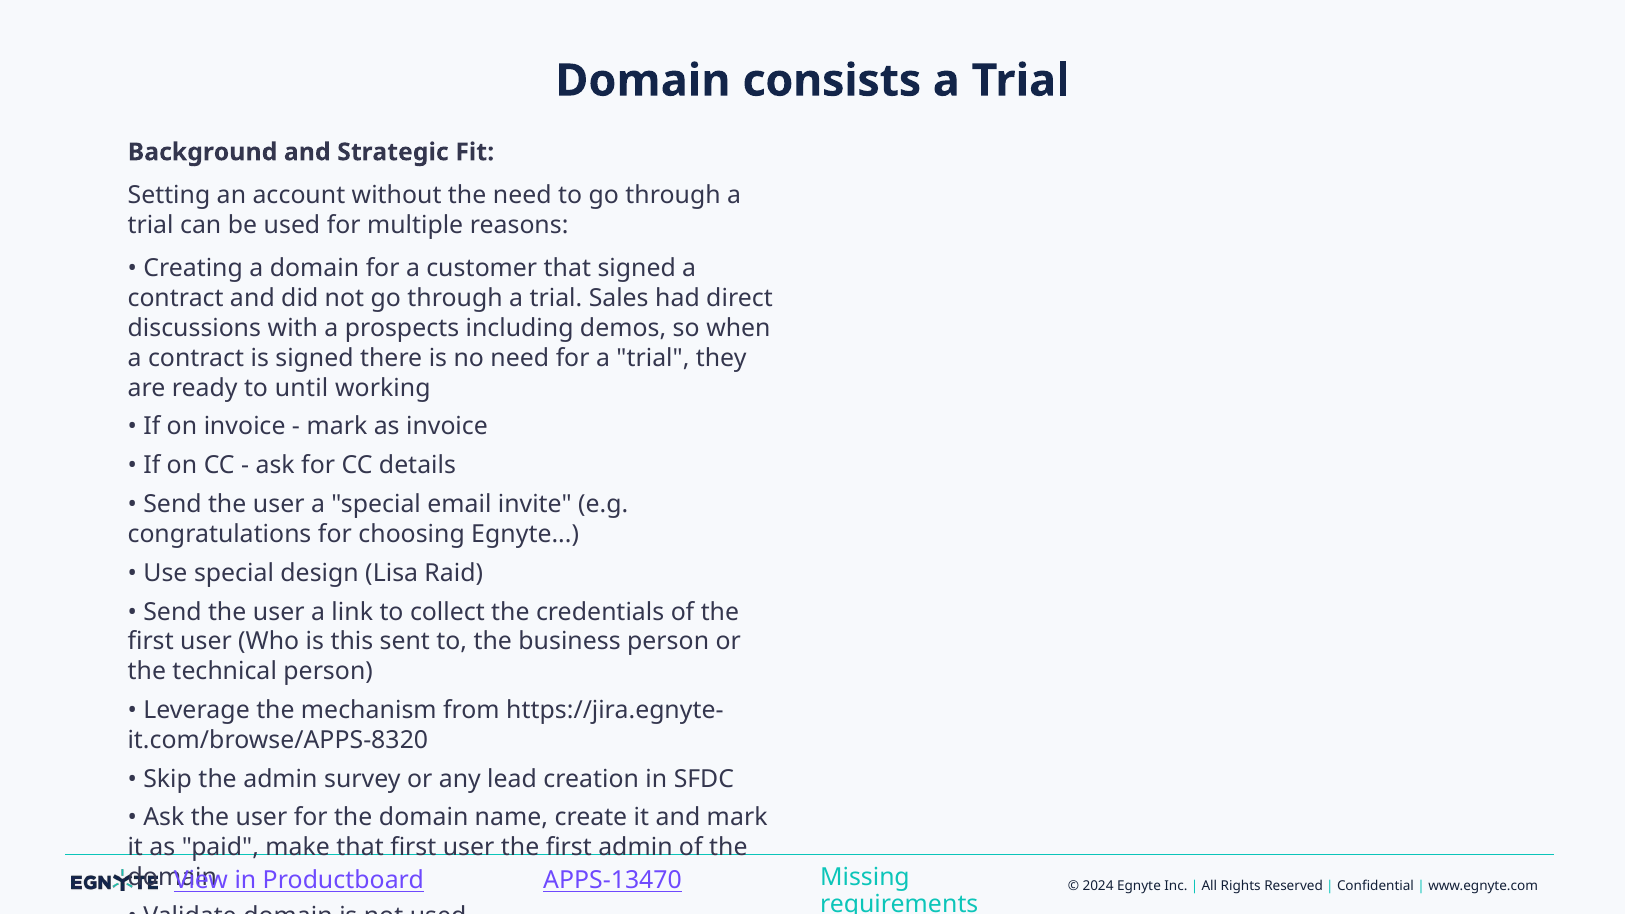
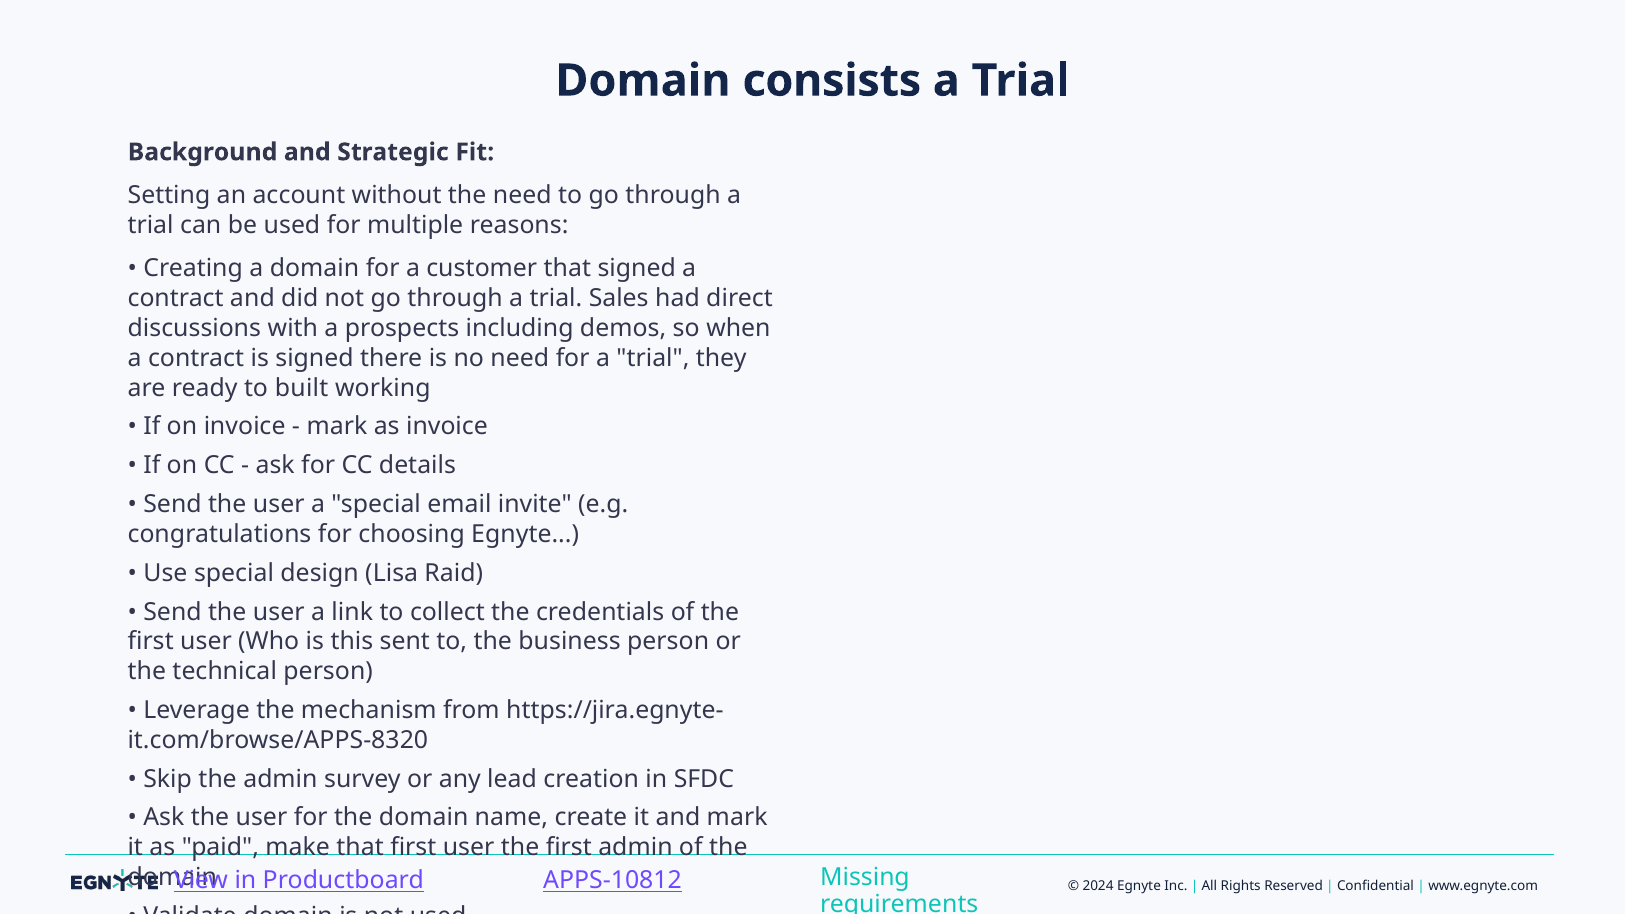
until: until -> built
APPS-13470: APPS-13470 -> APPS-10812
